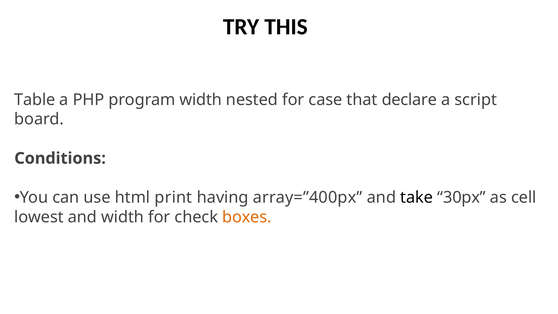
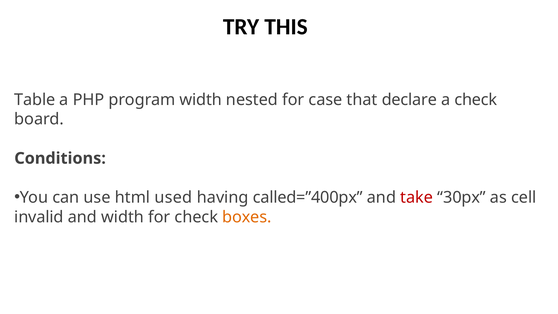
a script: script -> check
print: print -> used
array=”400px: array=”400px -> called=”400px
take colour: black -> red
lowest: lowest -> invalid
